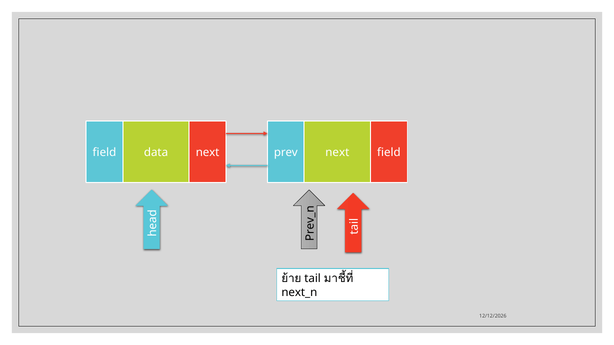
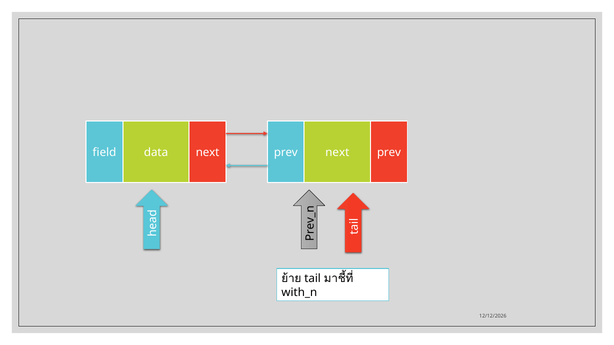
prev field: field -> prev
next_n: next_n -> with_n
